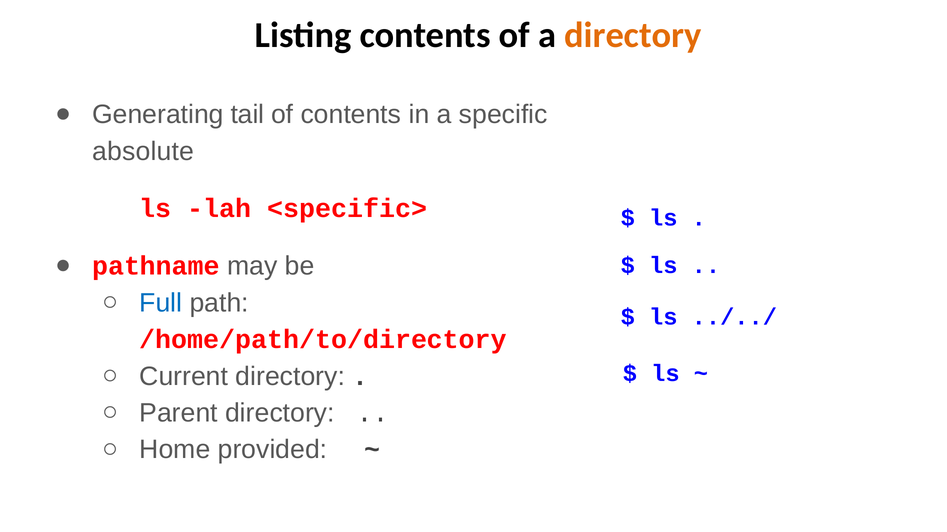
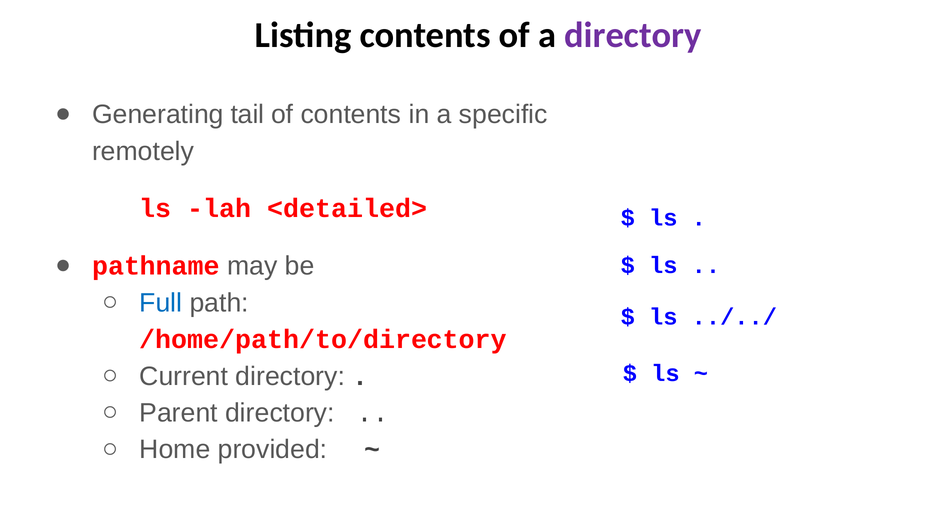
directory at (633, 35) colour: orange -> purple
absolute: absolute -> remotely
<specific>: <specific> -> <detailed>
